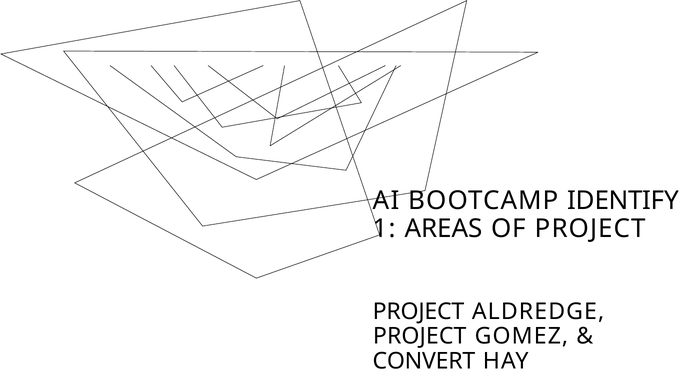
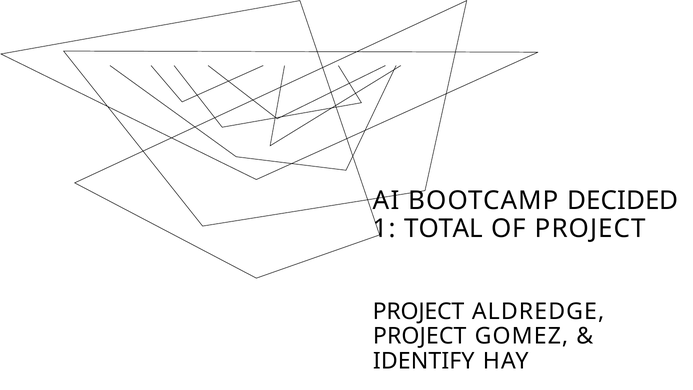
IDENTIFY: IDENTIFY -> DECIDED
AREAS: AREAS -> TOTAL
CONVERT: CONVERT -> IDENTIFY
